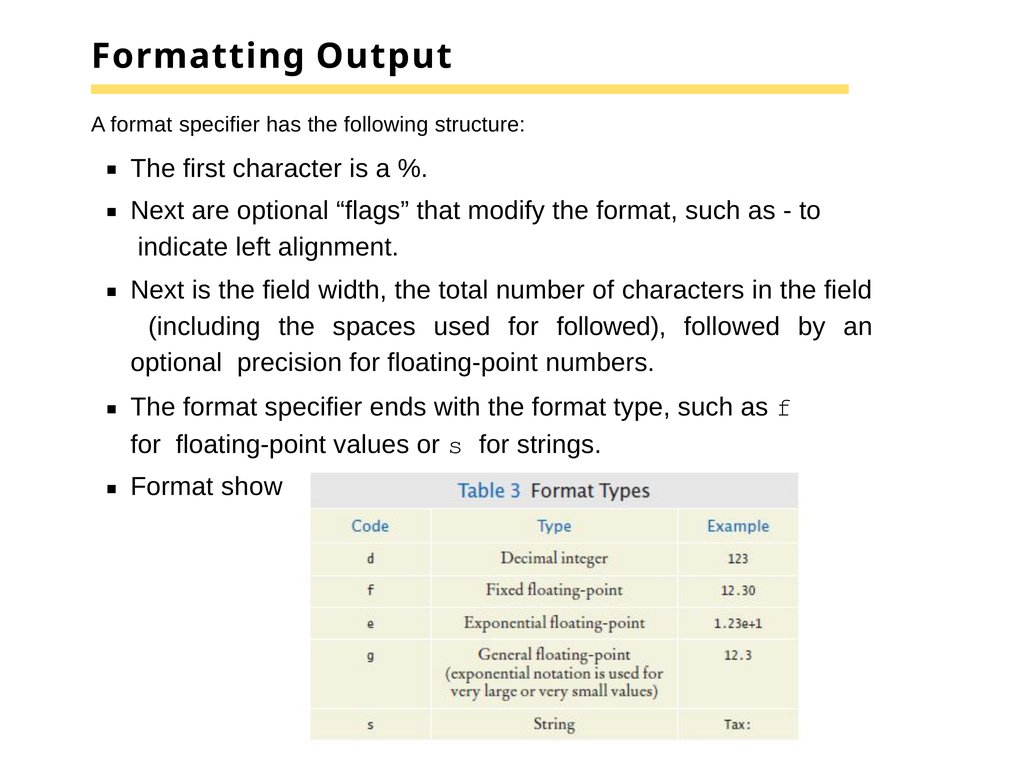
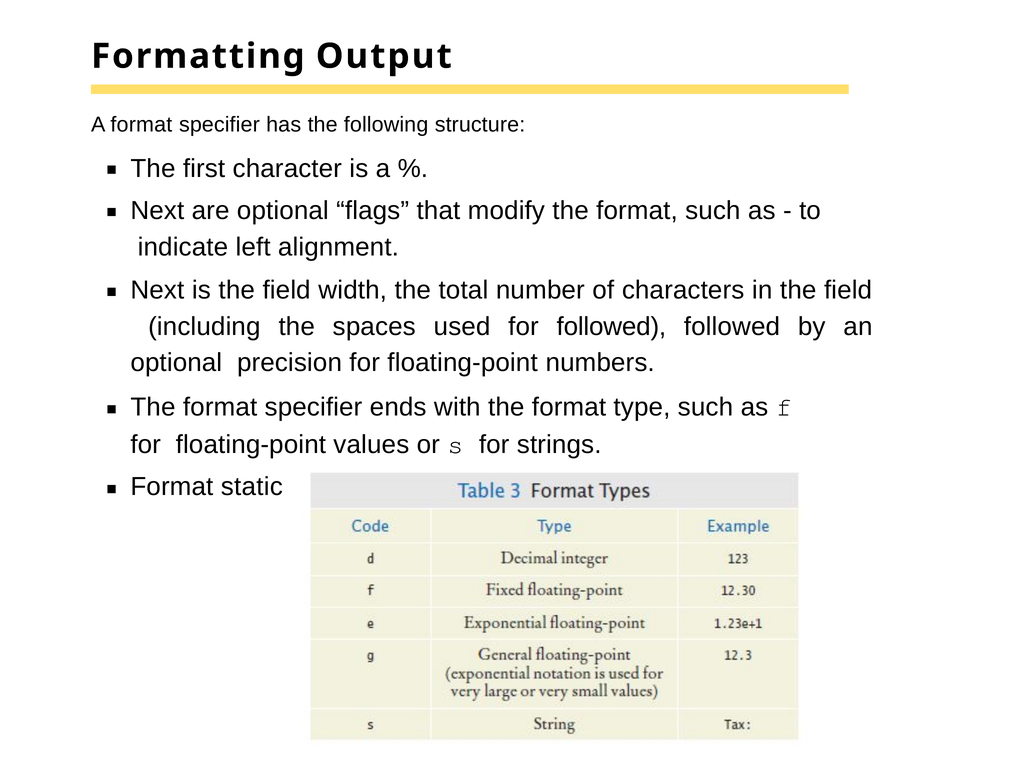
show: show -> static
